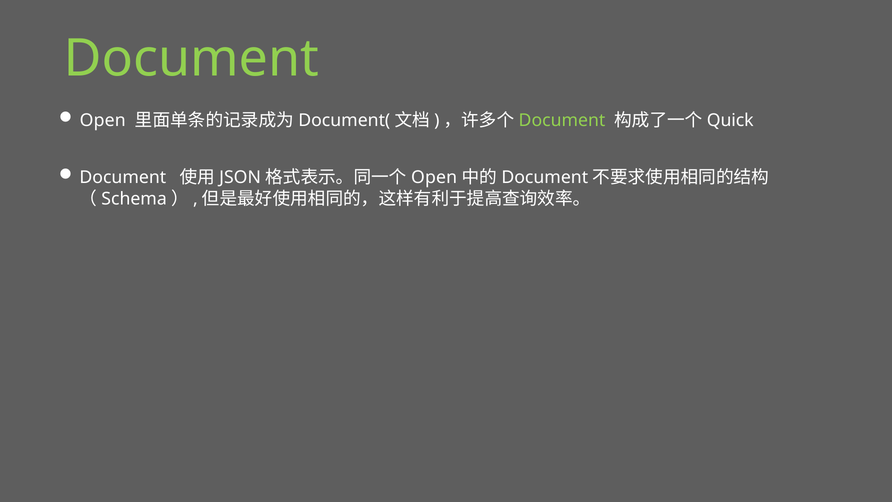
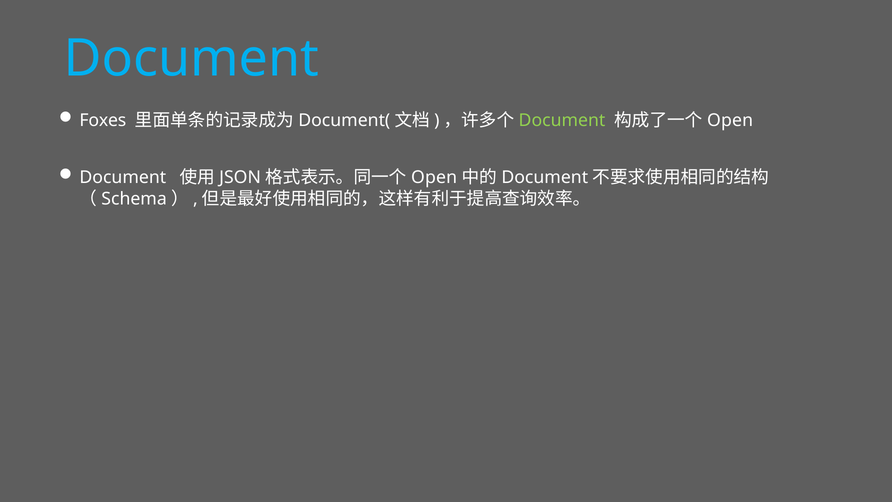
Document at (191, 58) colour: light green -> light blue
Open at (103, 120): Open -> Foxes
Quick at (730, 120): Quick -> Open
